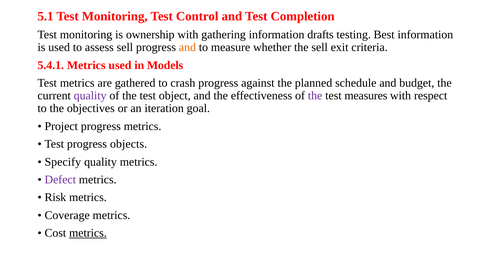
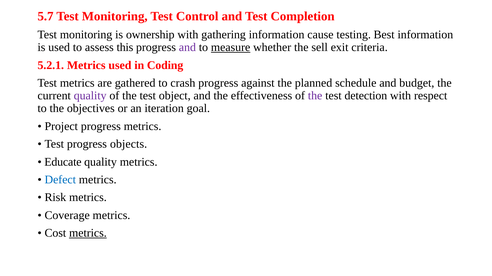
5.1: 5.1 -> 5.7
drafts: drafts -> cause
assess sell: sell -> this
and at (187, 48) colour: orange -> purple
measure underline: none -> present
5.4.1: 5.4.1 -> 5.2.1
Models: Models -> Coding
measures: measures -> detection
Specify: Specify -> Educate
Defect colour: purple -> blue
